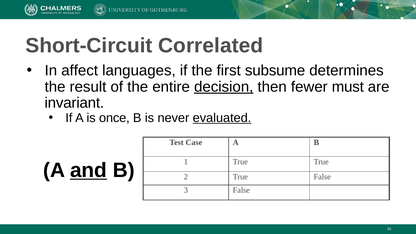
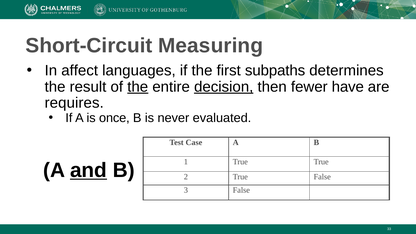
Correlated: Correlated -> Measuring
subsume: subsume -> subpaths
the at (138, 87) underline: none -> present
must: must -> have
invariant: invariant -> requires
evaluated underline: present -> none
